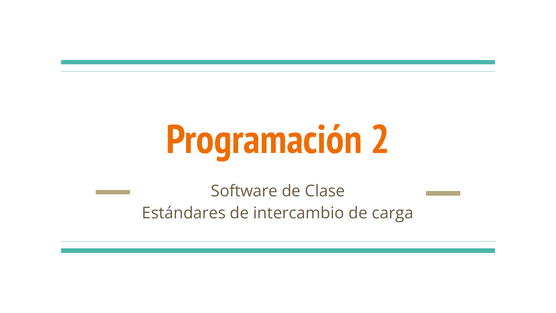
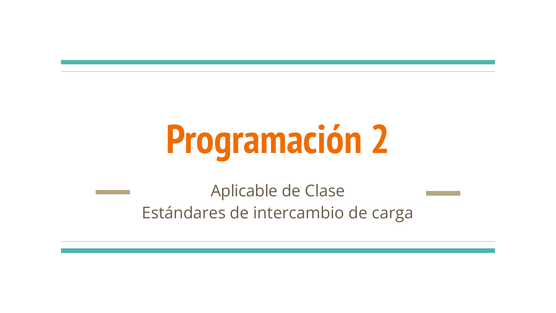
Software: Software -> Aplicable
